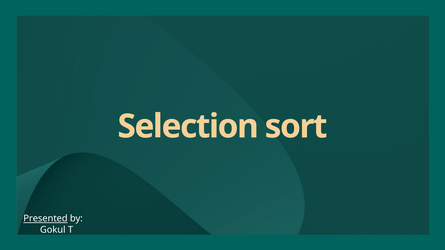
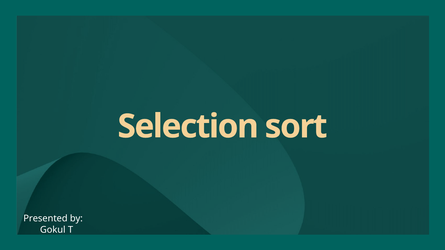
Presented underline: present -> none
